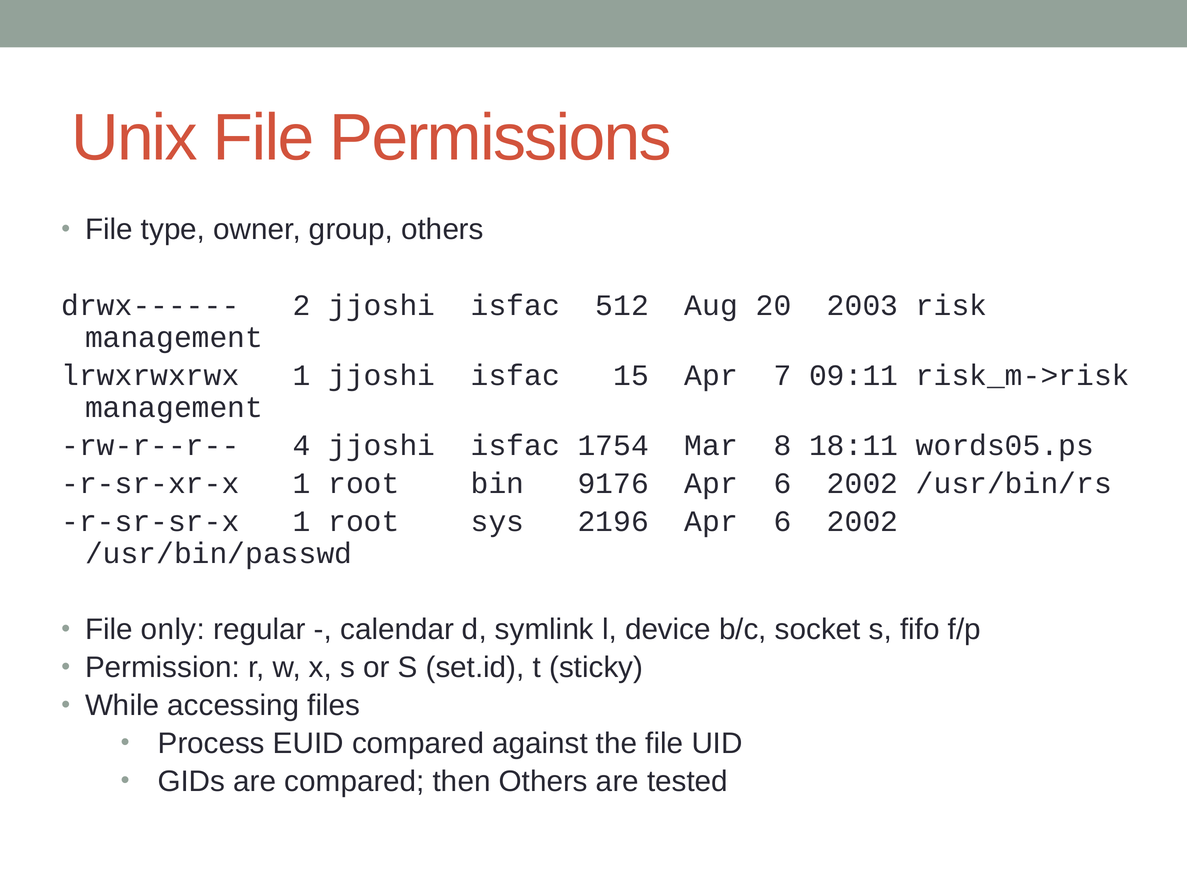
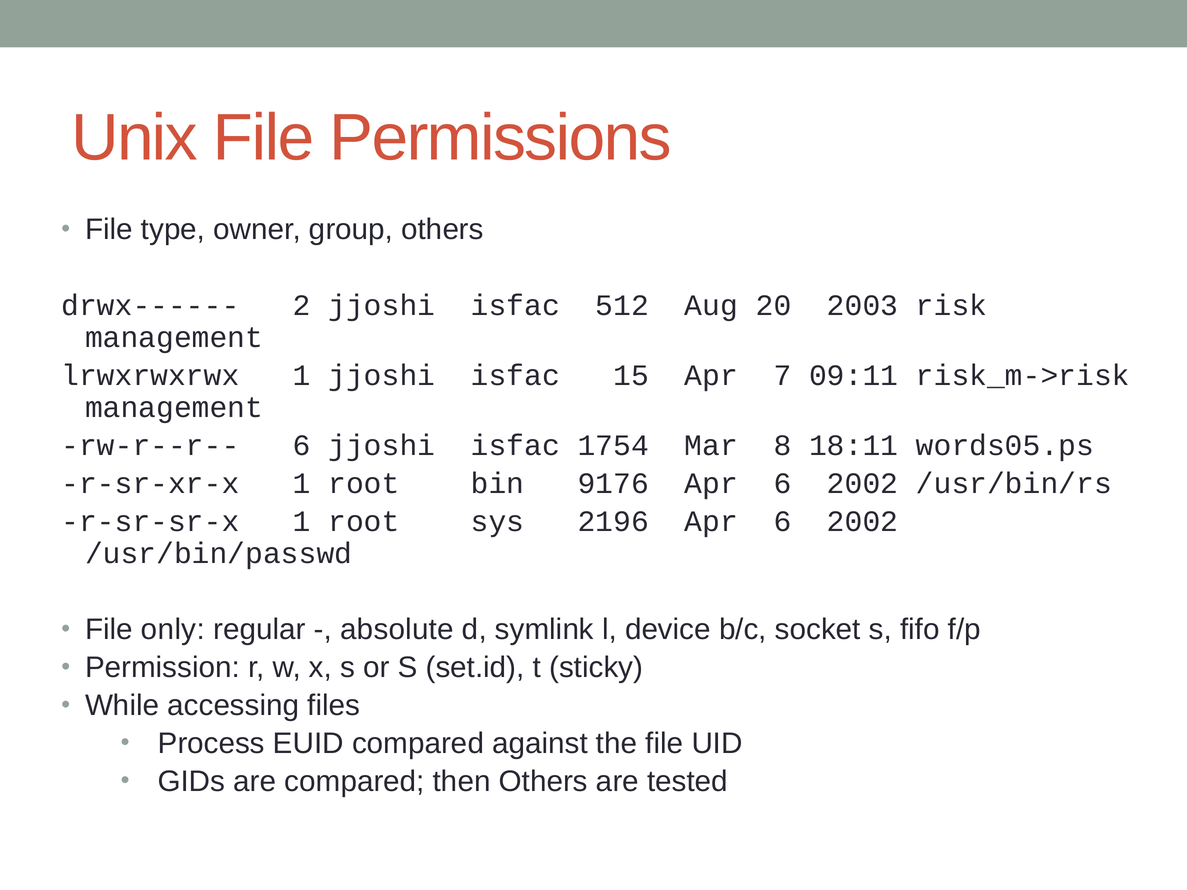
rw-r--r-- 4: 4 -> 6
calendar: calendar -> absolute
